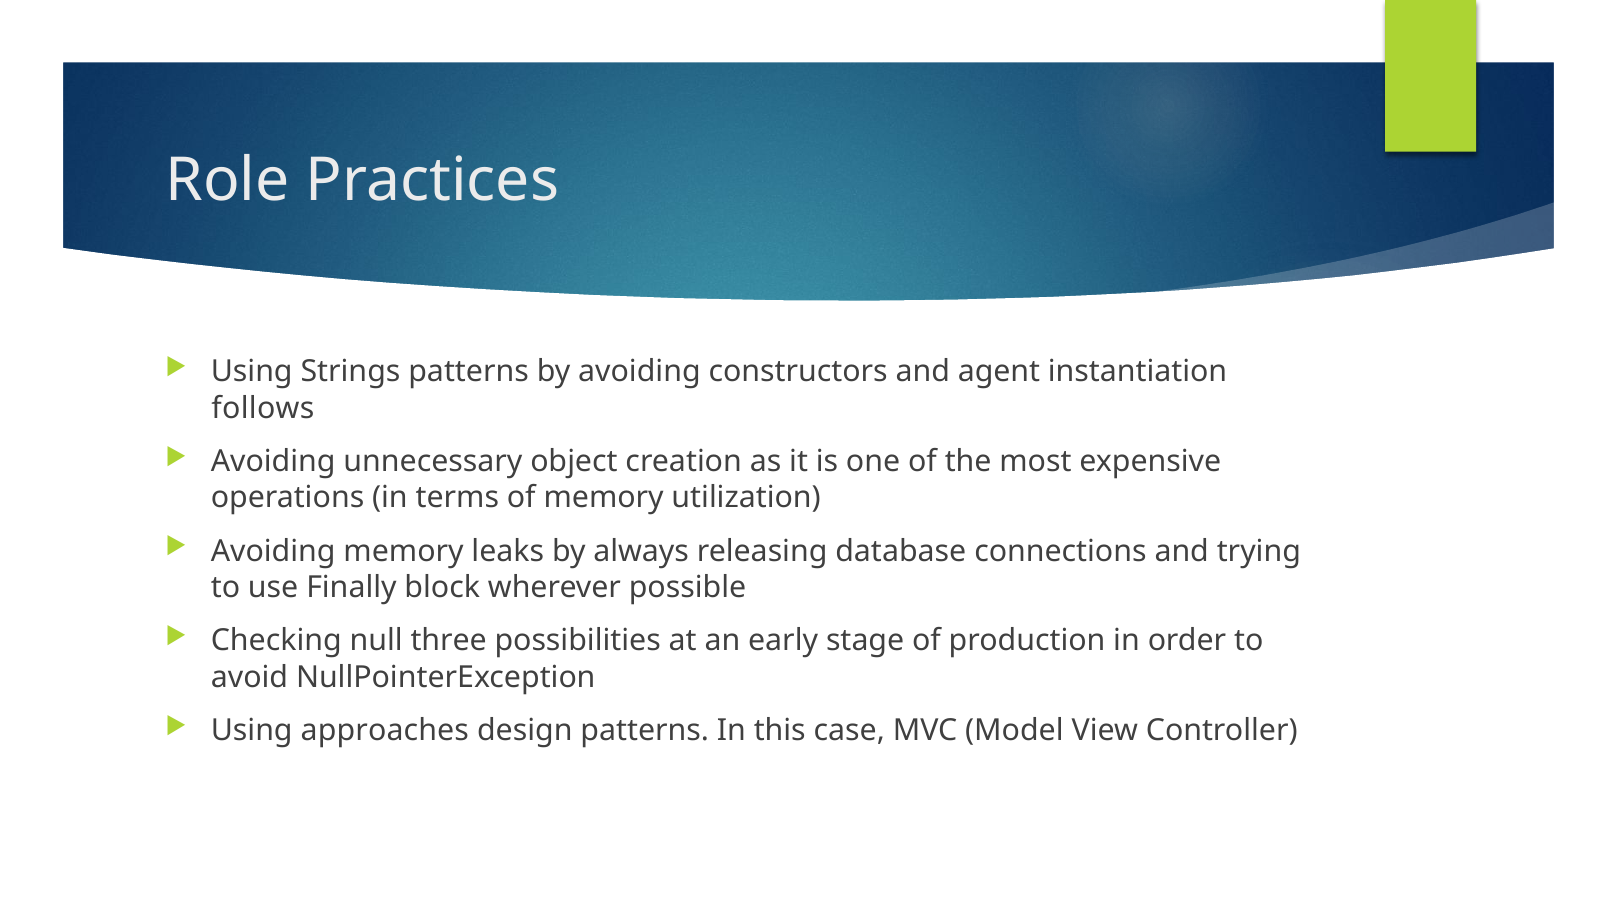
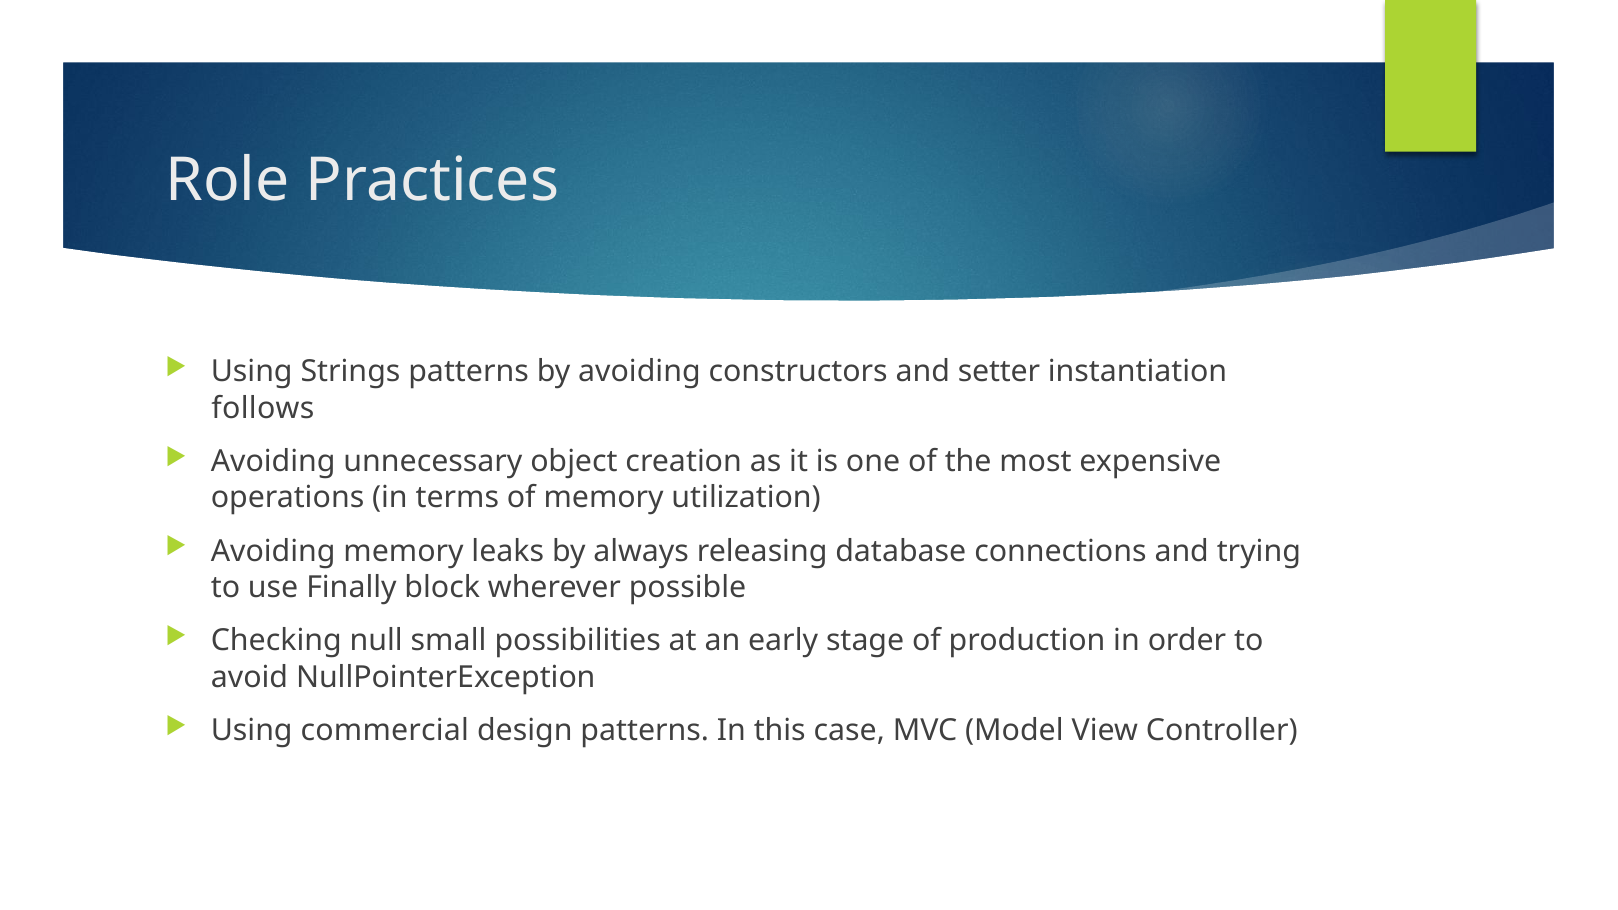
agent: agent -> setter
three: three -> small
approaches: approaches -> commercial
